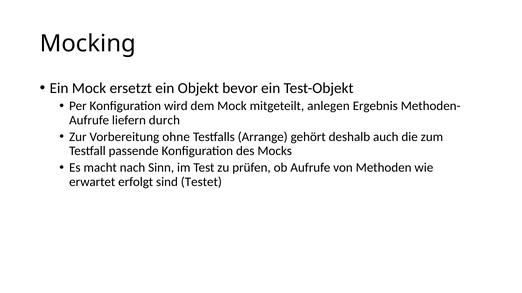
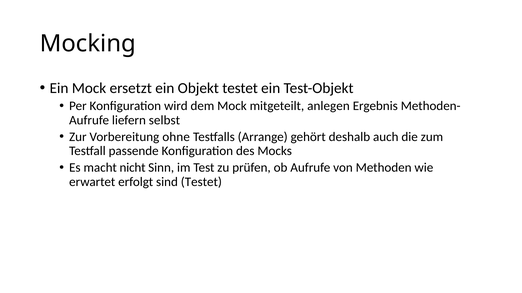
Objekt bevor: bevor -> testet
durch: durch -> selbst
nach: nach -> nicht
